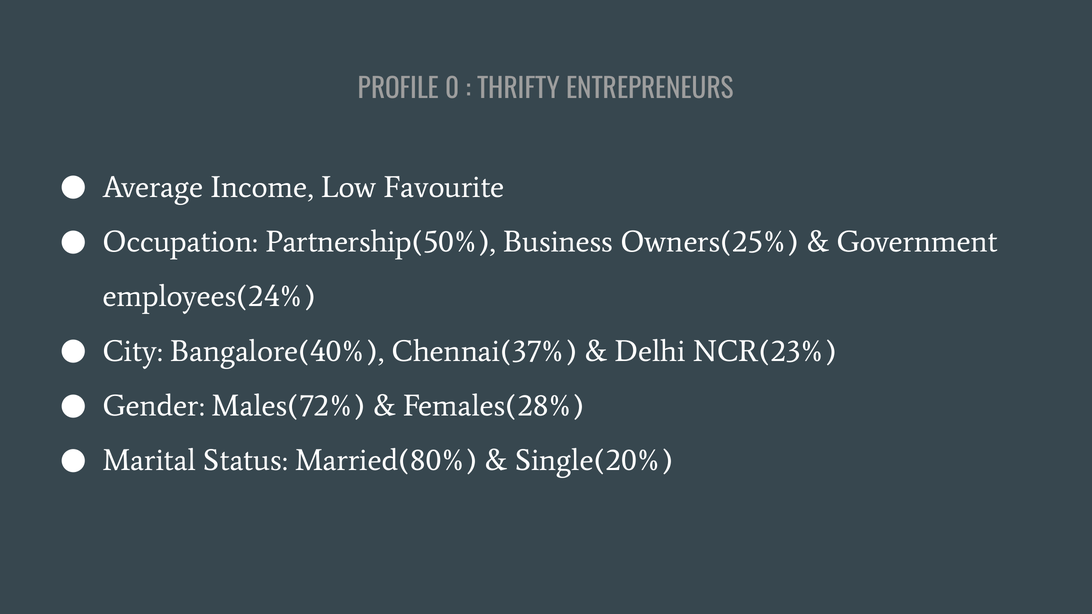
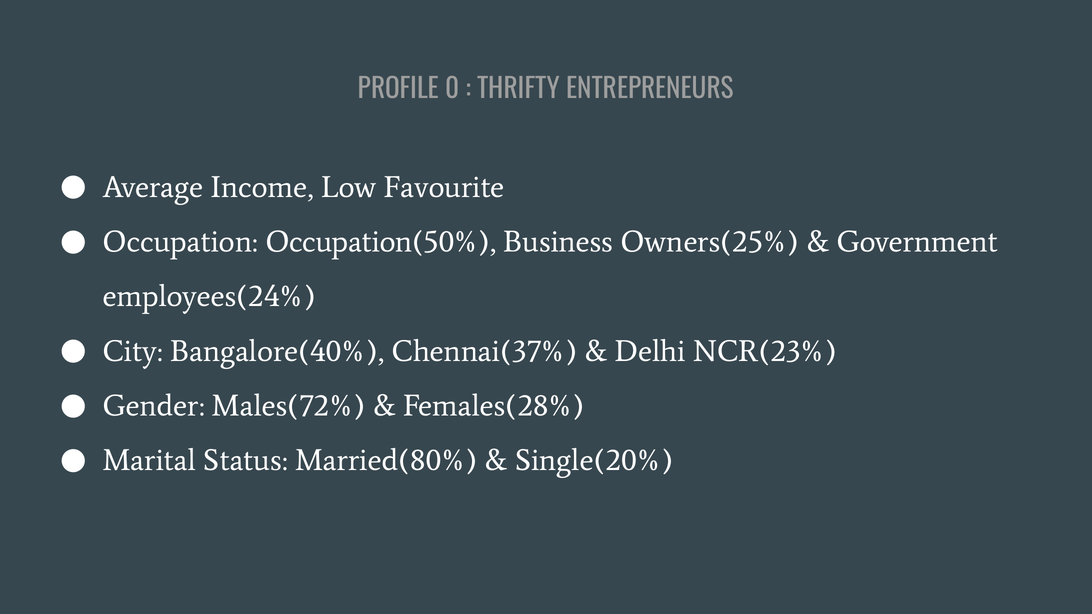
Partnership(50%: Partnership(50% -> Occupation(50%
